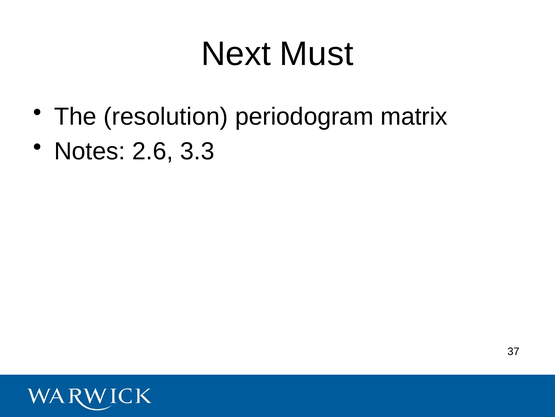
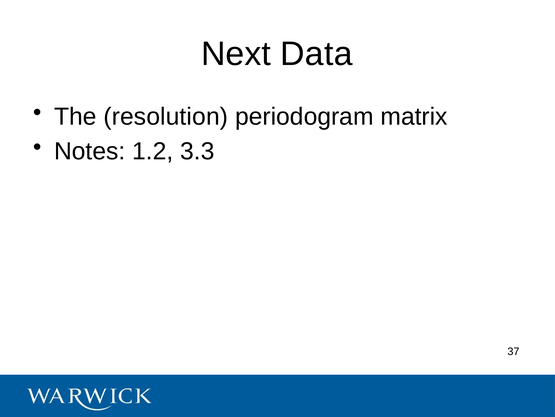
Must: Must -> Data
2.6: 2.6 -> 1.2
